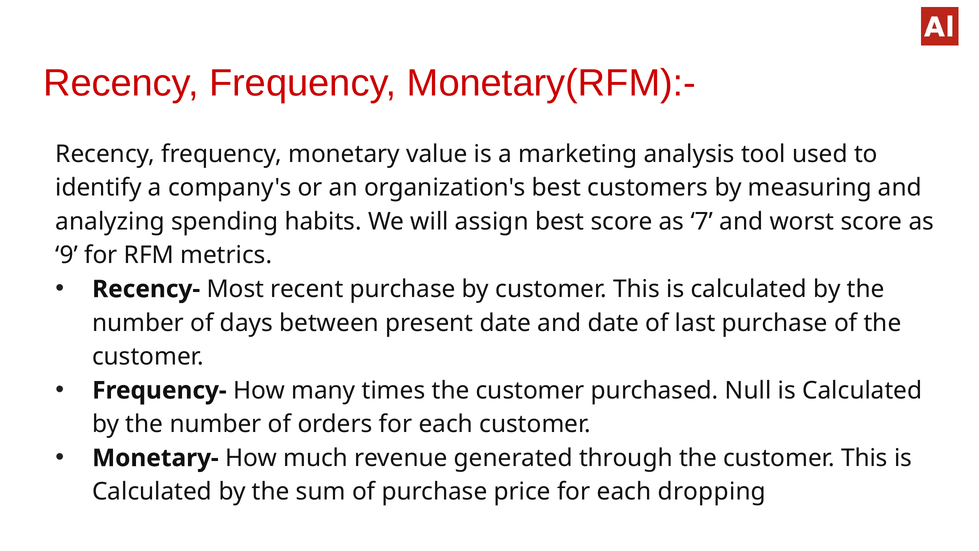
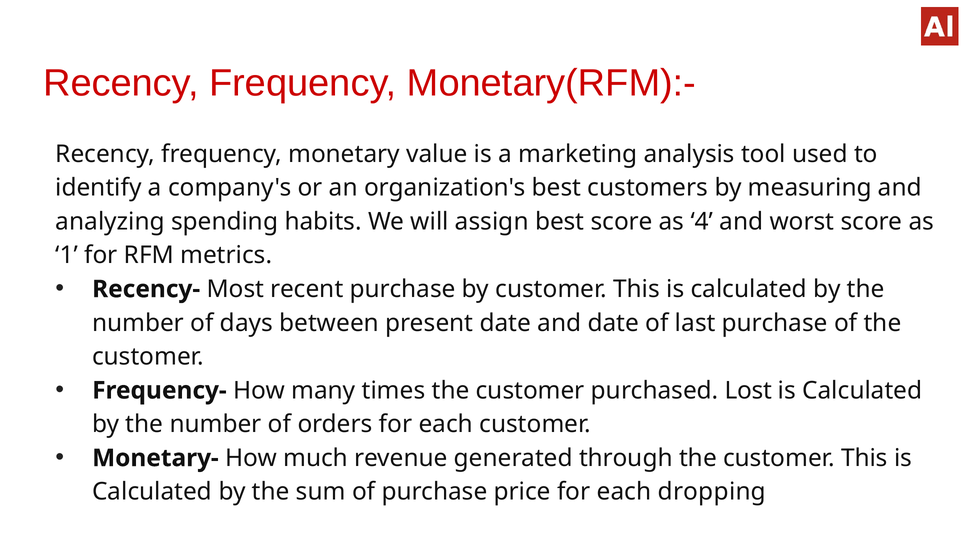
7: 7 -> 4
9: 9 -> 1
Null: Null -> Lost
